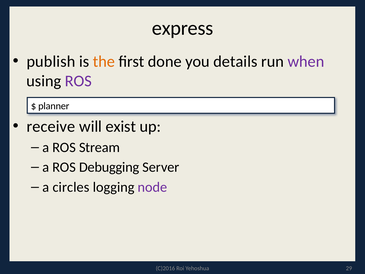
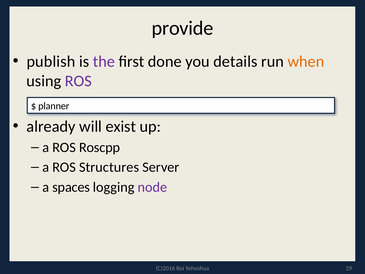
express: express -> provide
the colour: orange -> purple
when colour: purple -> orange
receive: receive -> already
Stream: Stream -> Roscpp
Debugging: Debugging -> Structures
circles: circles -> spaces
